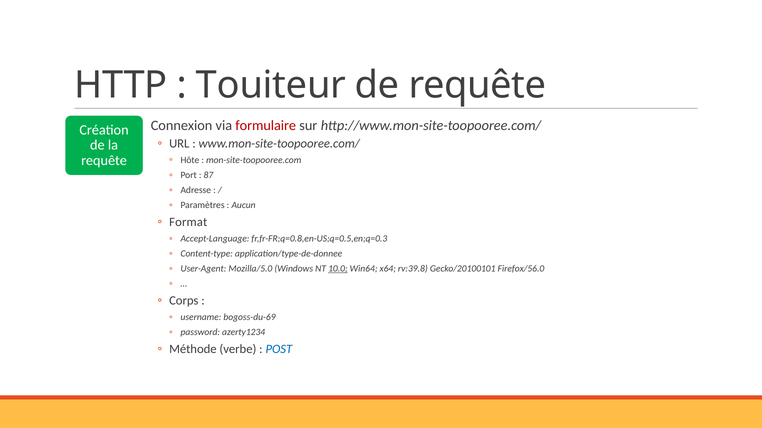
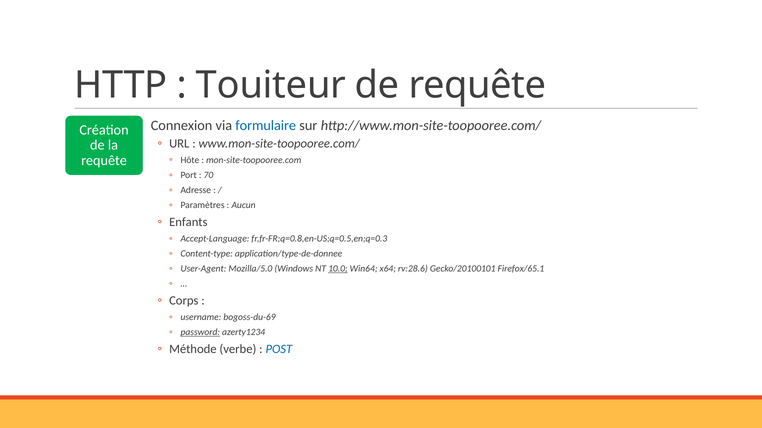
formulaire colour: red -> blue
87: 87 -> 70
Format: Format -> Enfants
rv:39.8: rv:39.8 -> rv:28.6
Firefox/56.0: Firefox/56.0 -> Firefox/65.1
password underline: none -> present
